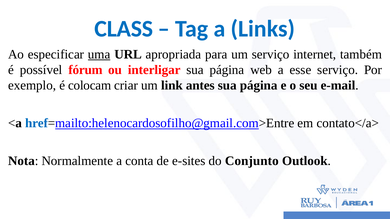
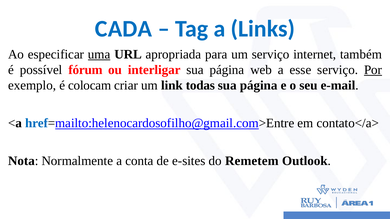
CLASS: CLASS -> CADA
Por underline: none -> present
antes: antes -> todas
Conjunto: Conjunto -> Remetem
